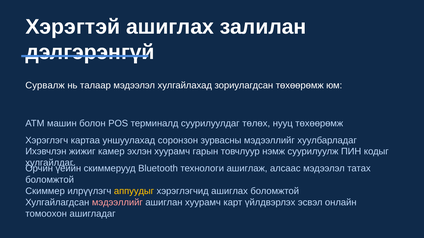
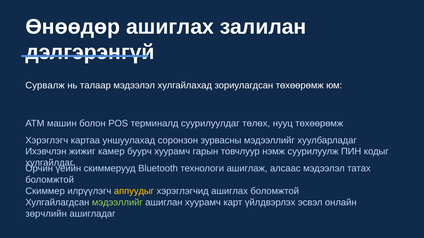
Хэрэгтэй: Хэрэгтэй -> Өнөөдөр
эхлэн: эхлэн -> буурч
мэдээллийг at (117, 203) colour: pink -> light green
томоохон: томоохон -> зөрчлийн
